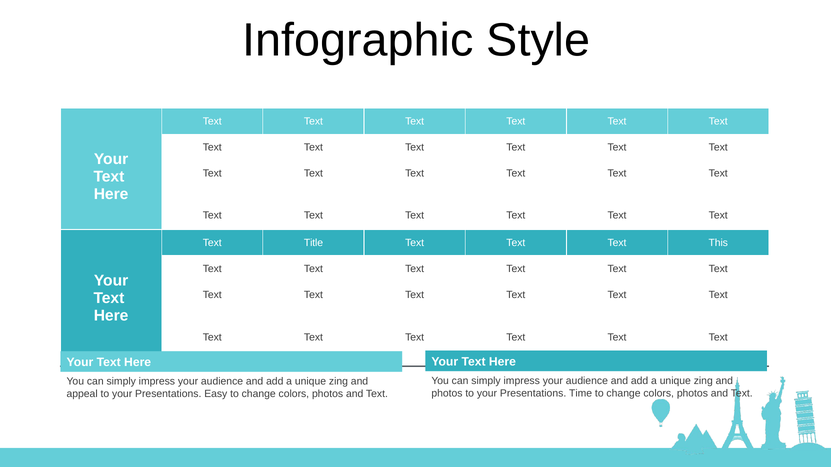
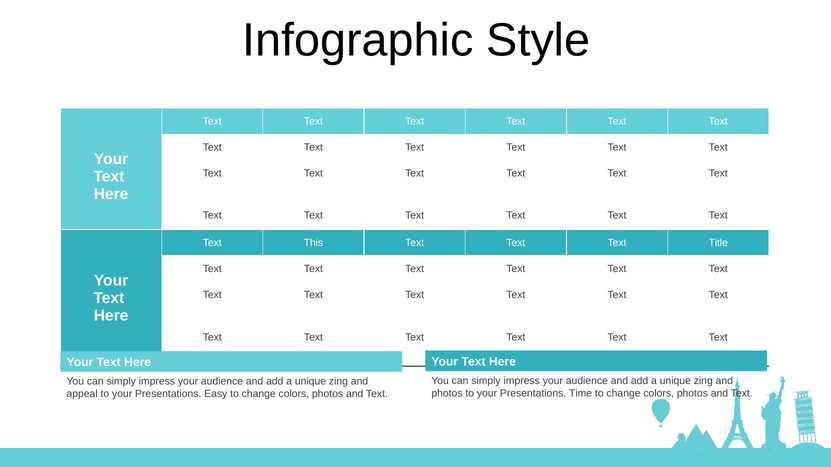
Title: Title -> This
This: This -> Title
